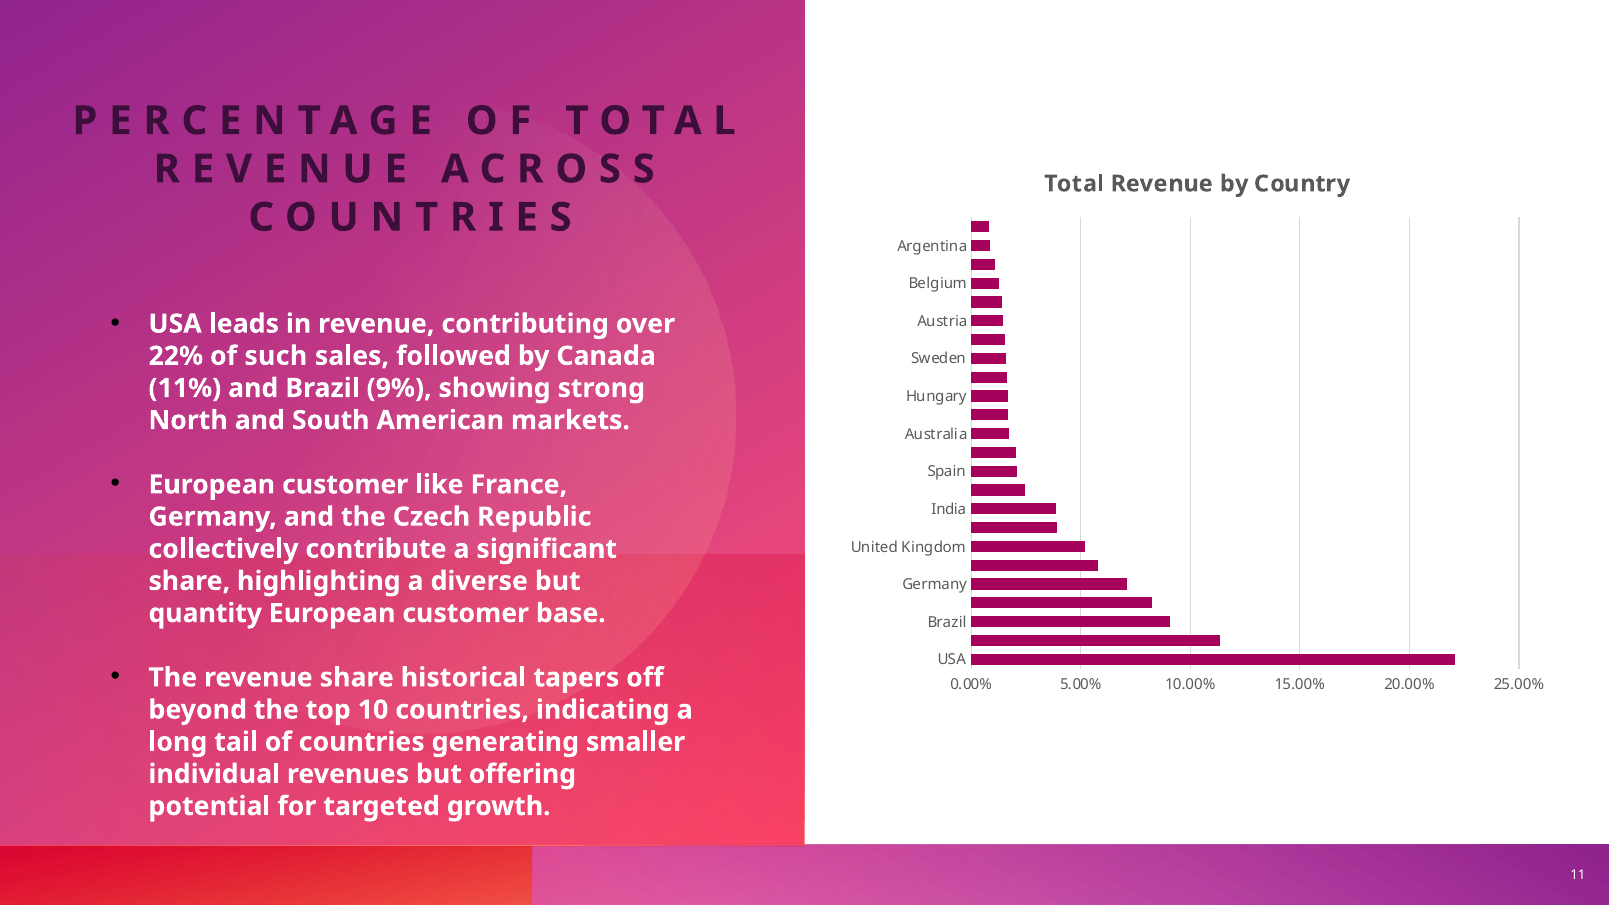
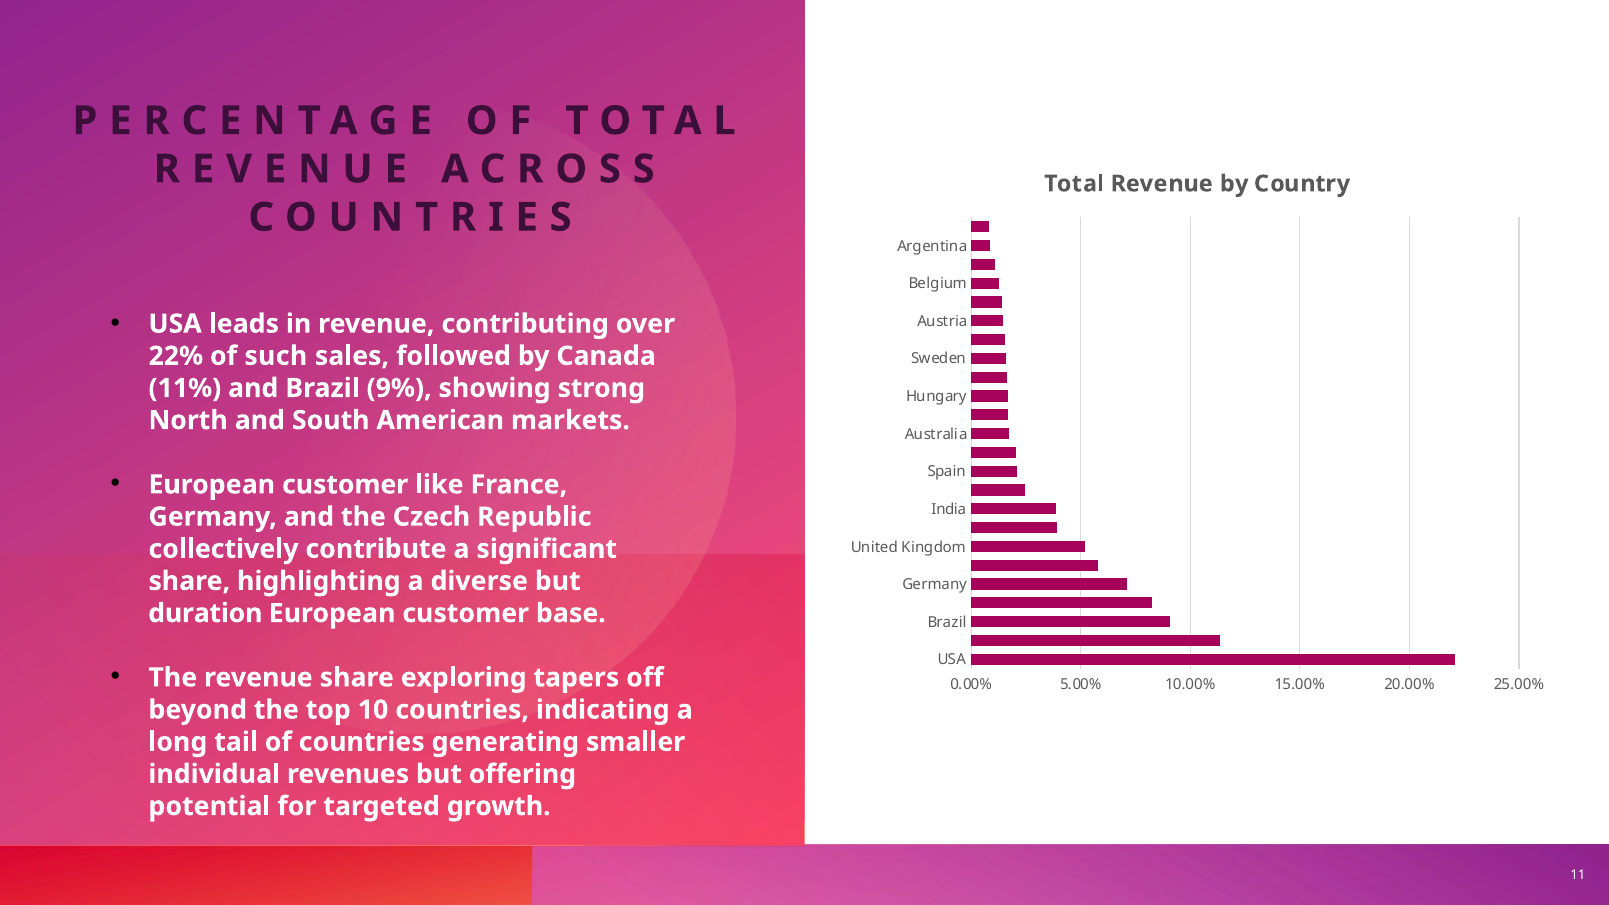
quantity: quantity -> duration
historical: historical -> exploring
